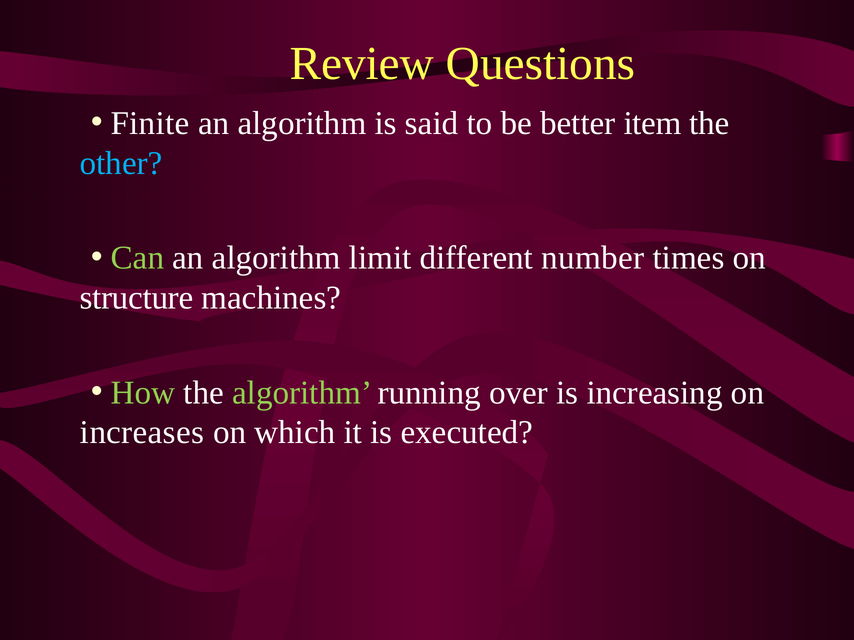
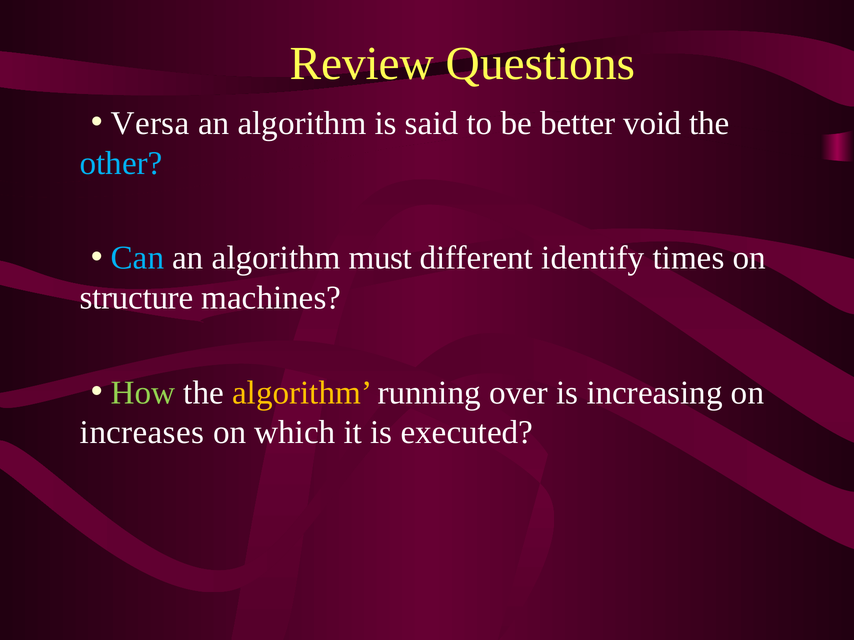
Finite: Finite -> Versa
item: item -> void
Can colour: light green -> light blue
limit: limit -> must
number: number -> identify
algorithm at (302, 393) colour: light green -> yellow
